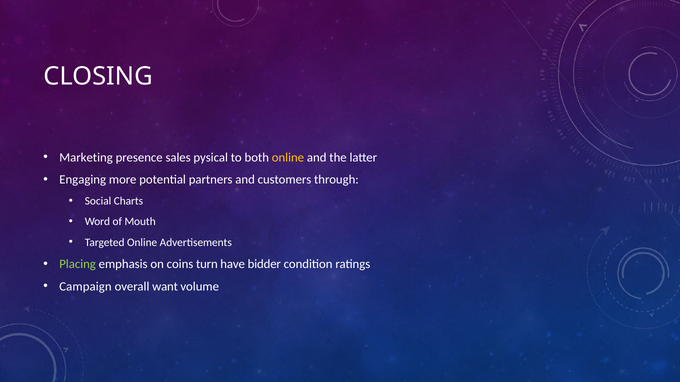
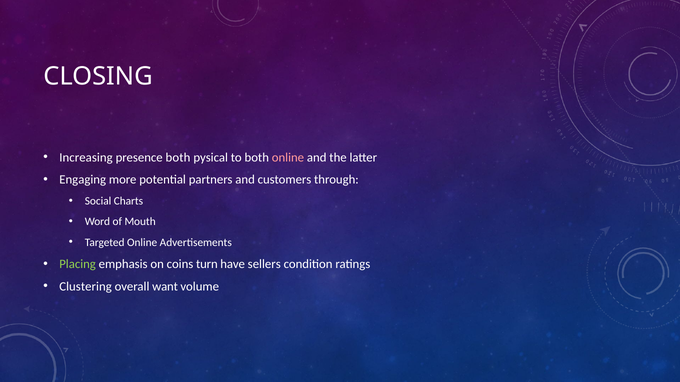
Marketing: Marketing -> Increasing
presence sales: sales -> both
online at (288, 158) colour: yellow -> pink
bidder: bidder -> sellers
Campaign: Campaign -> Clustering
